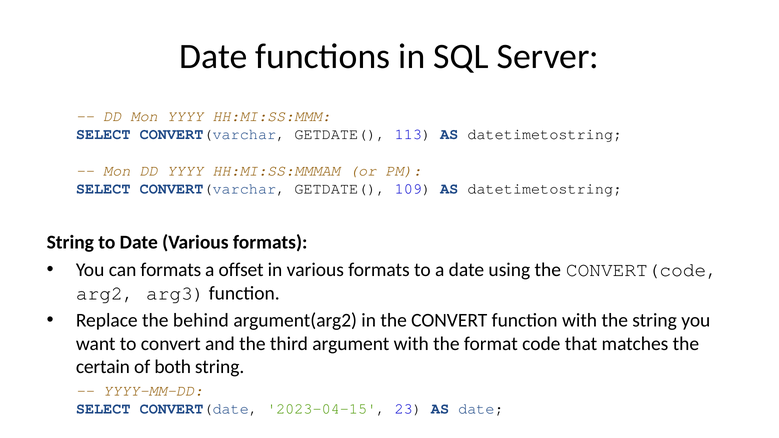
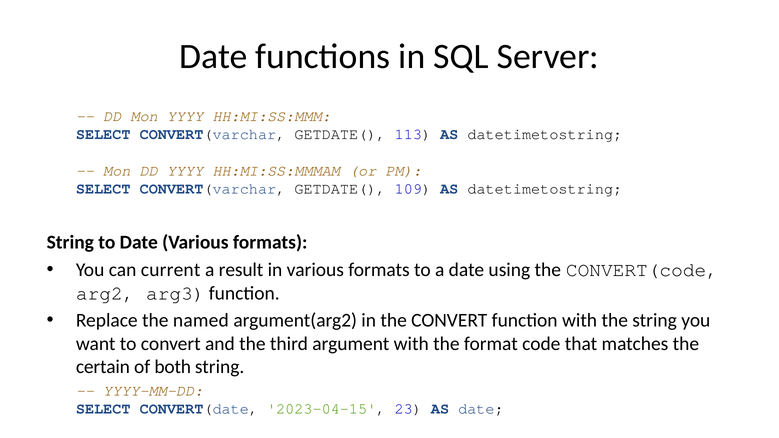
can formats: formats -> current
offset: offset -> result
behind: behind -> named
